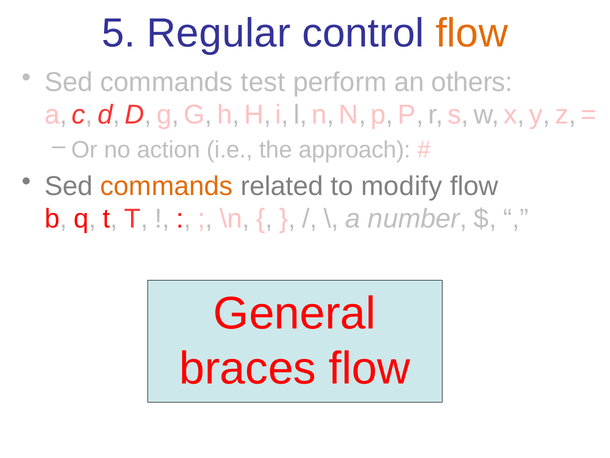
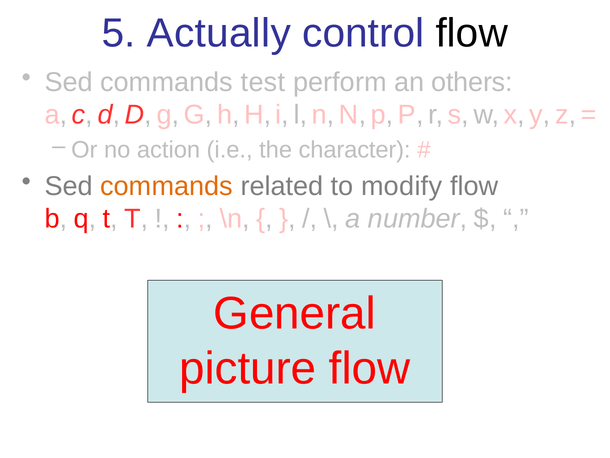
Regular: Regular -> Actually
flow at (472, 33) colour: orange -> black
approach: approach -> character
braces: braces -> picture
